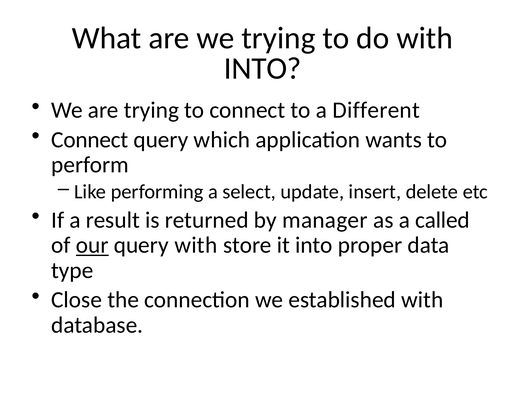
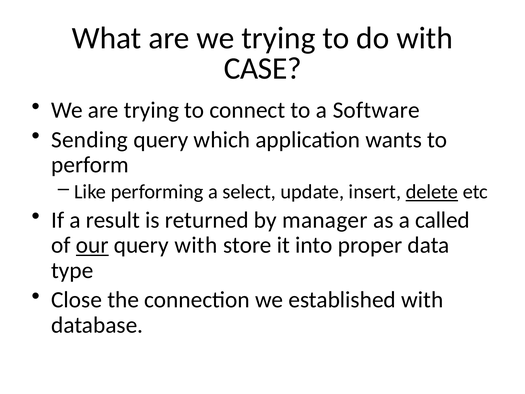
INTO at (263, 68): INTO -> CASE
Different: Different -> Software
Connect at (90, 140): Connect -> Sending
delete underline: none -> present
